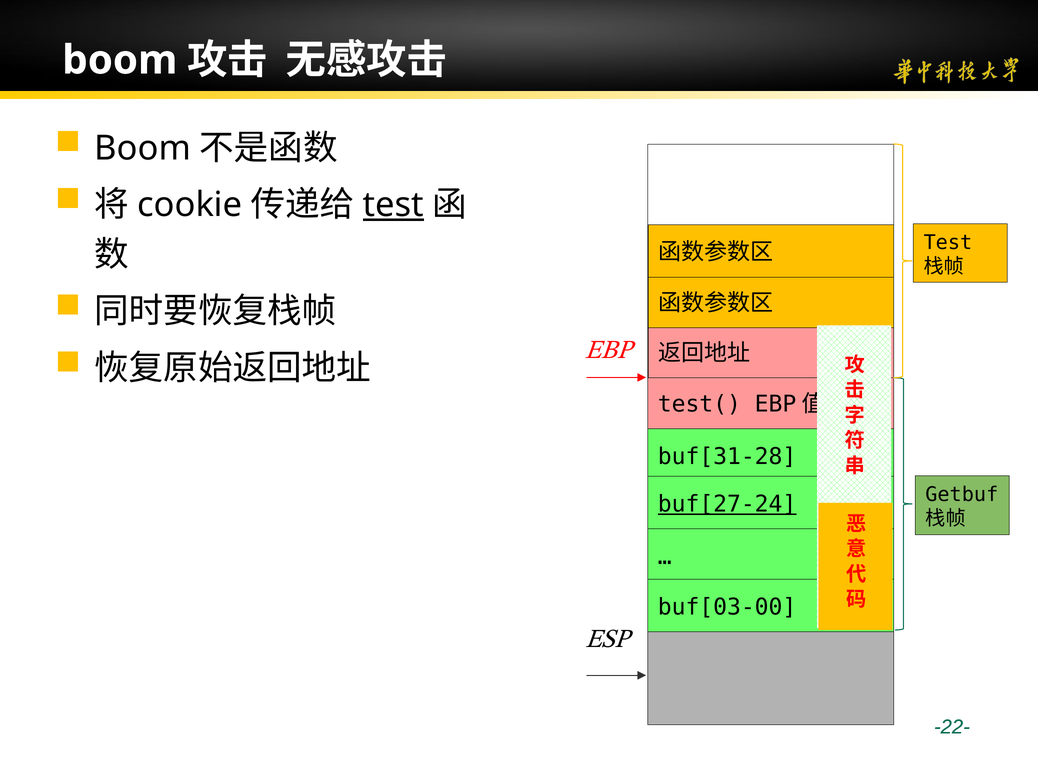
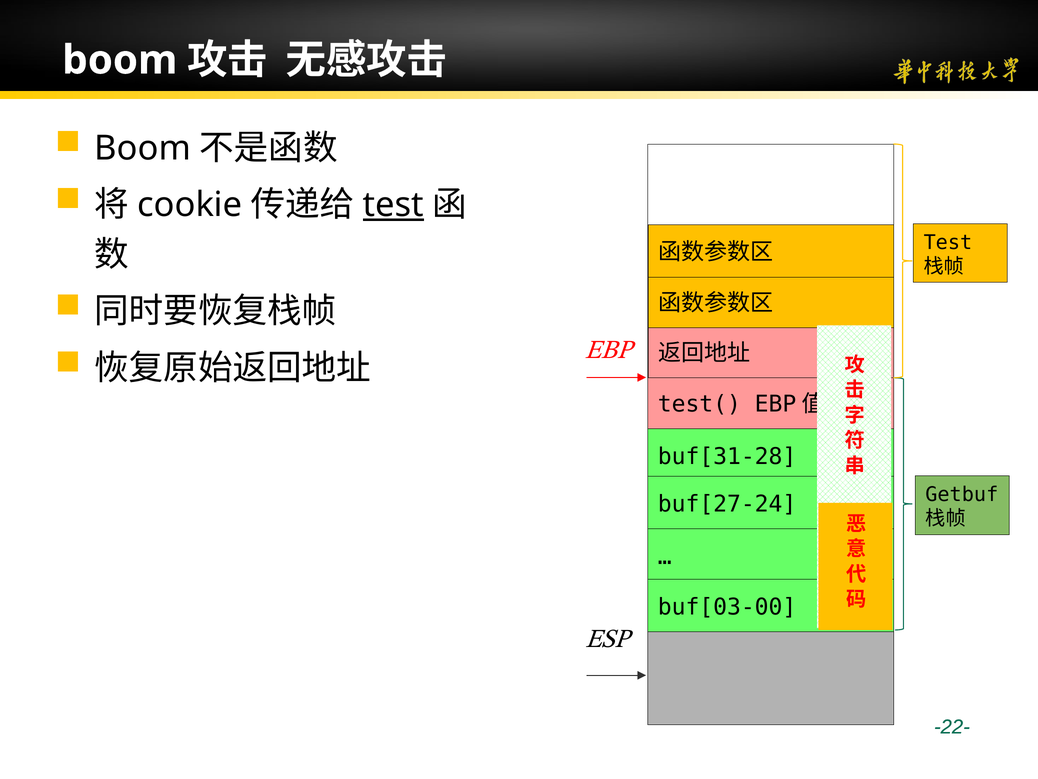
buf[27-24 underline: present -> none
